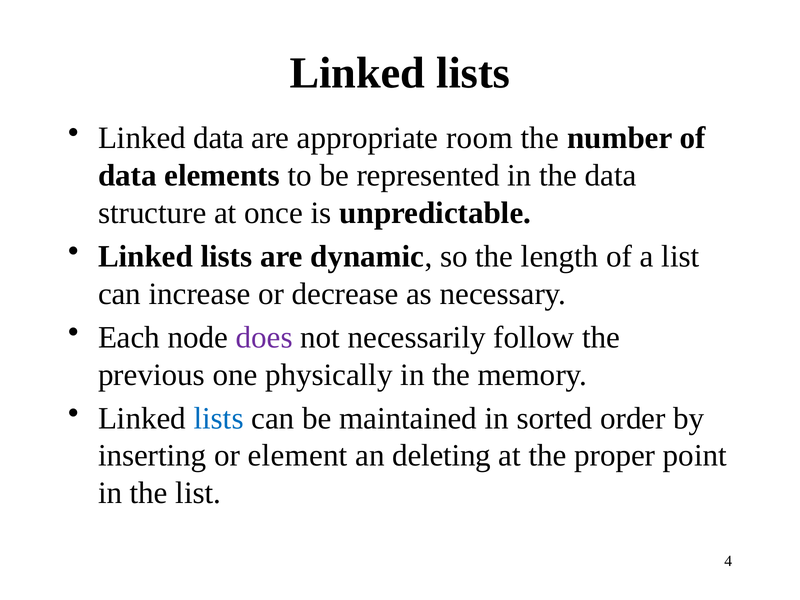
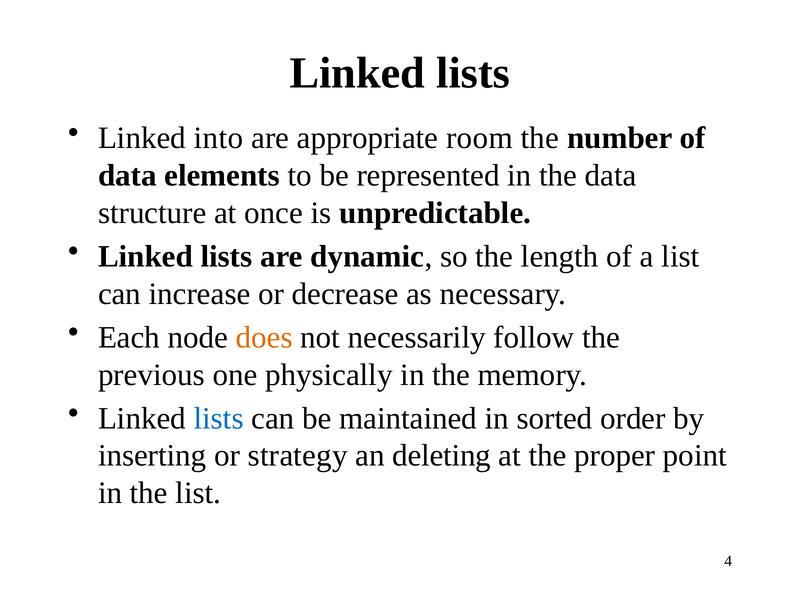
Linked data: data -> into
does colour: purple -> orange
element: element -> strategy
